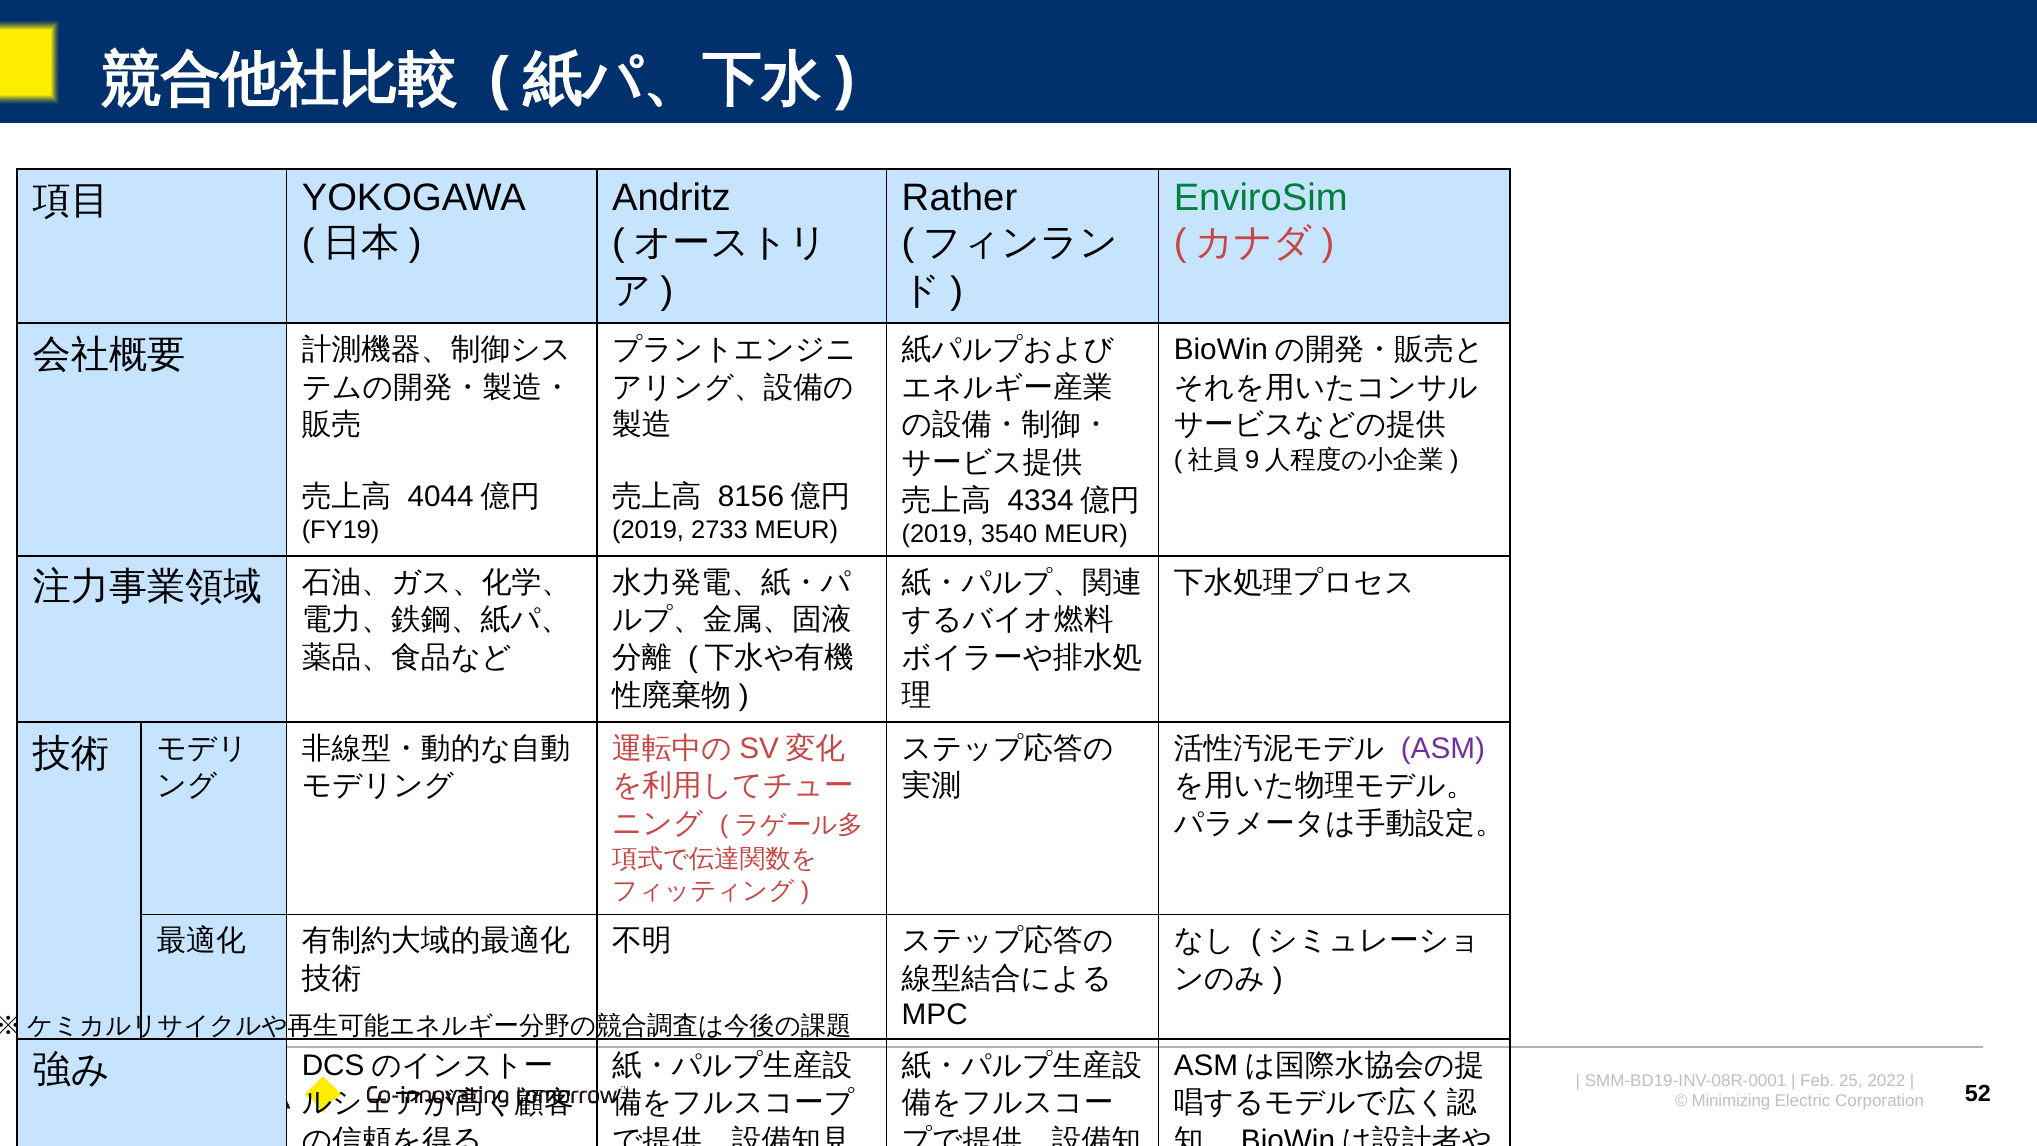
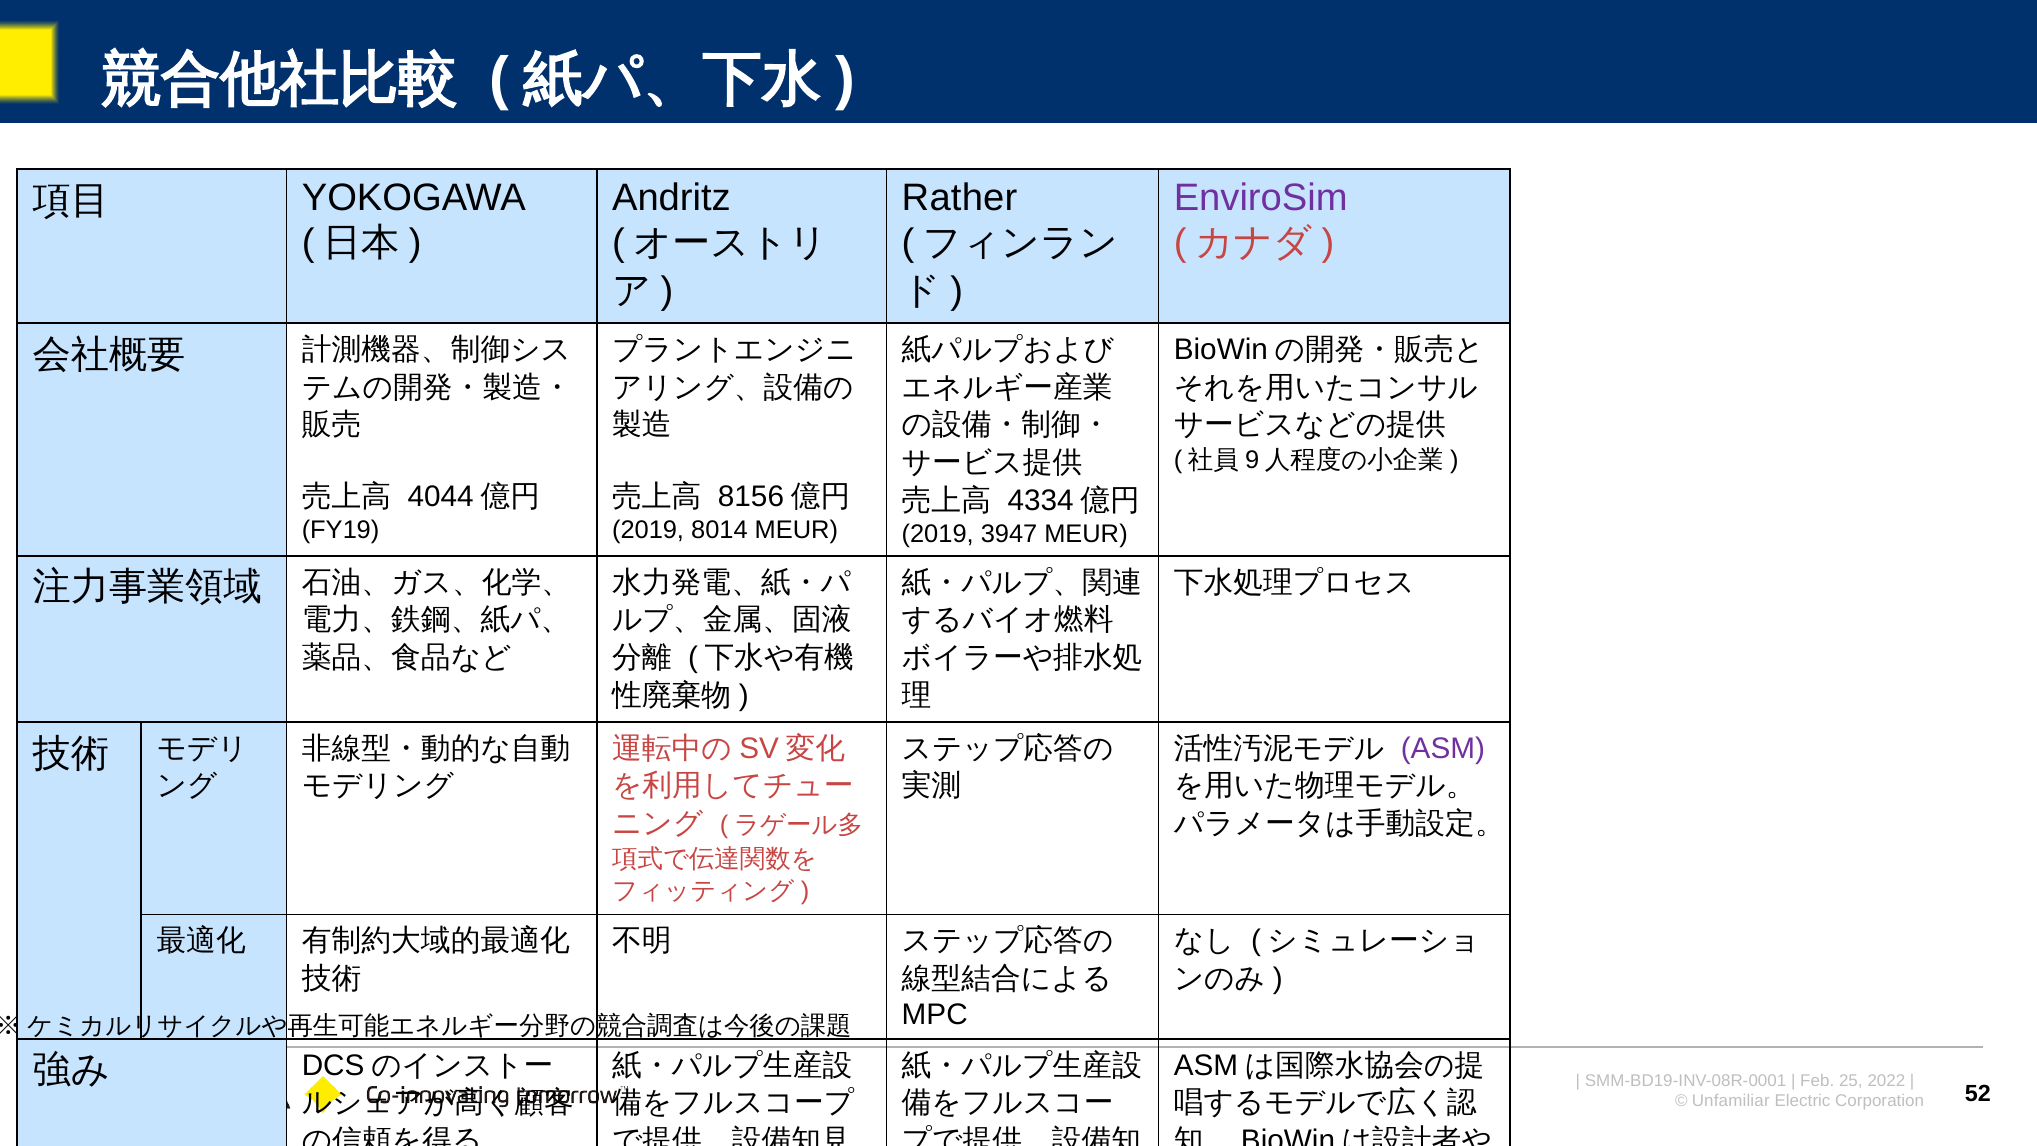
EnviroSim colour: green -> purple
2733: 2733 -> 8014
3540: 3540 -> 3947
Minimizing: Minimizing -> Unfamiliar
